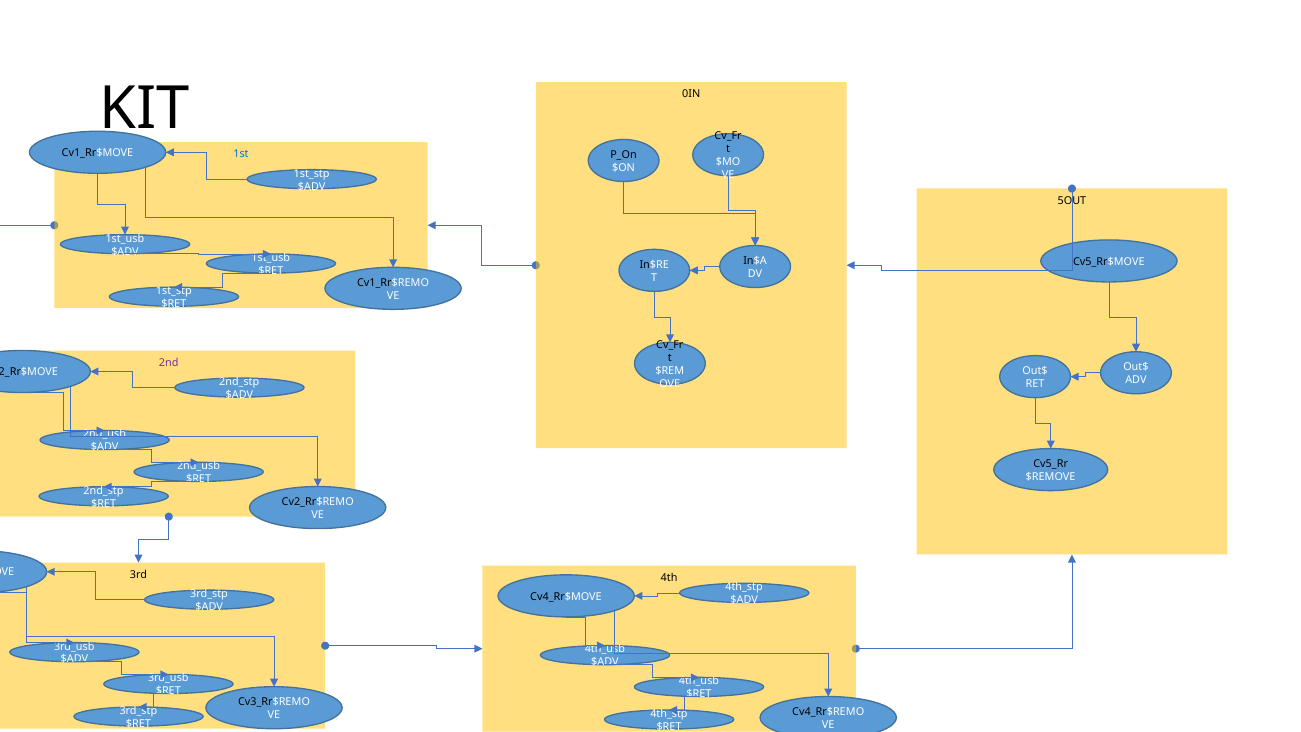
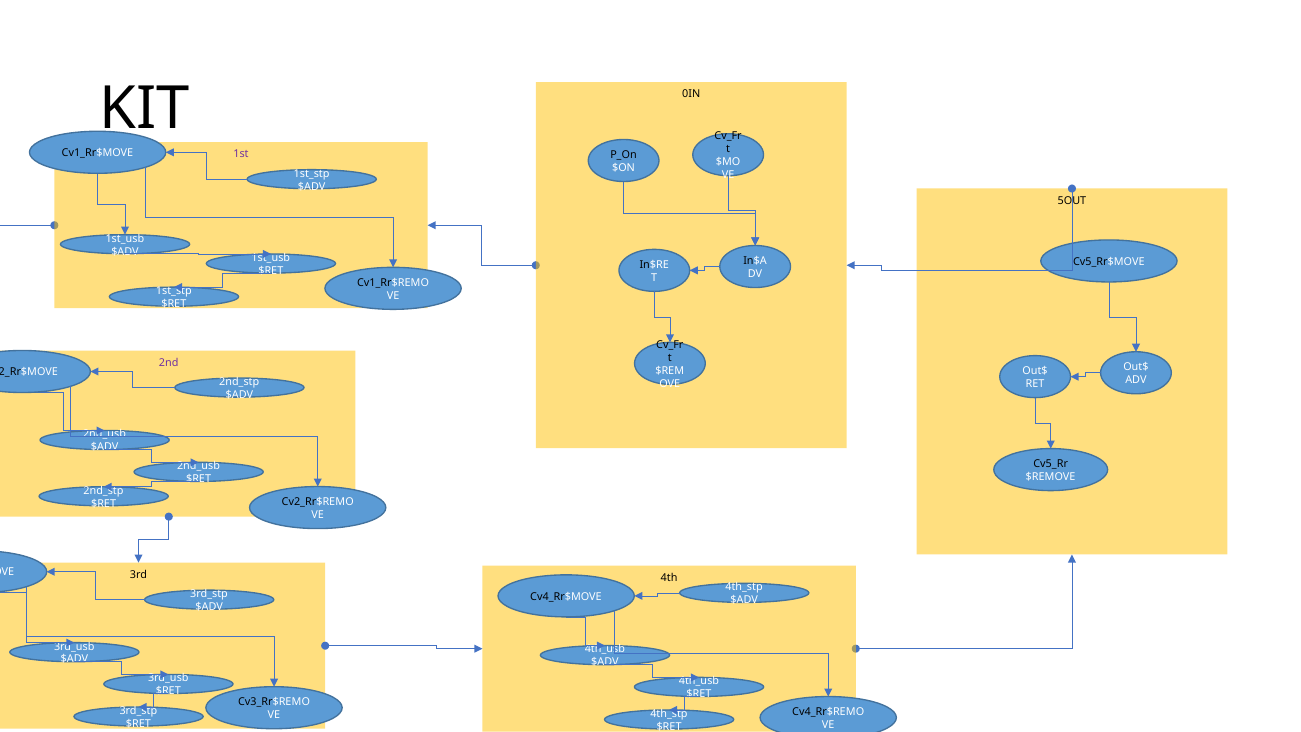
1st colour: blue -> purple
